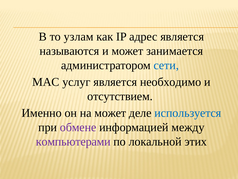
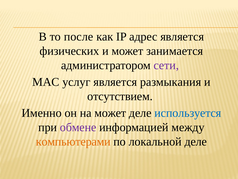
узлам: узлам -> после
называются: называются -> физических
сети colour: blue -> purple
необходимо: необходимо -> размыкания
компьютерами colour: purple -> orange
локальной этих: этих -> деле
